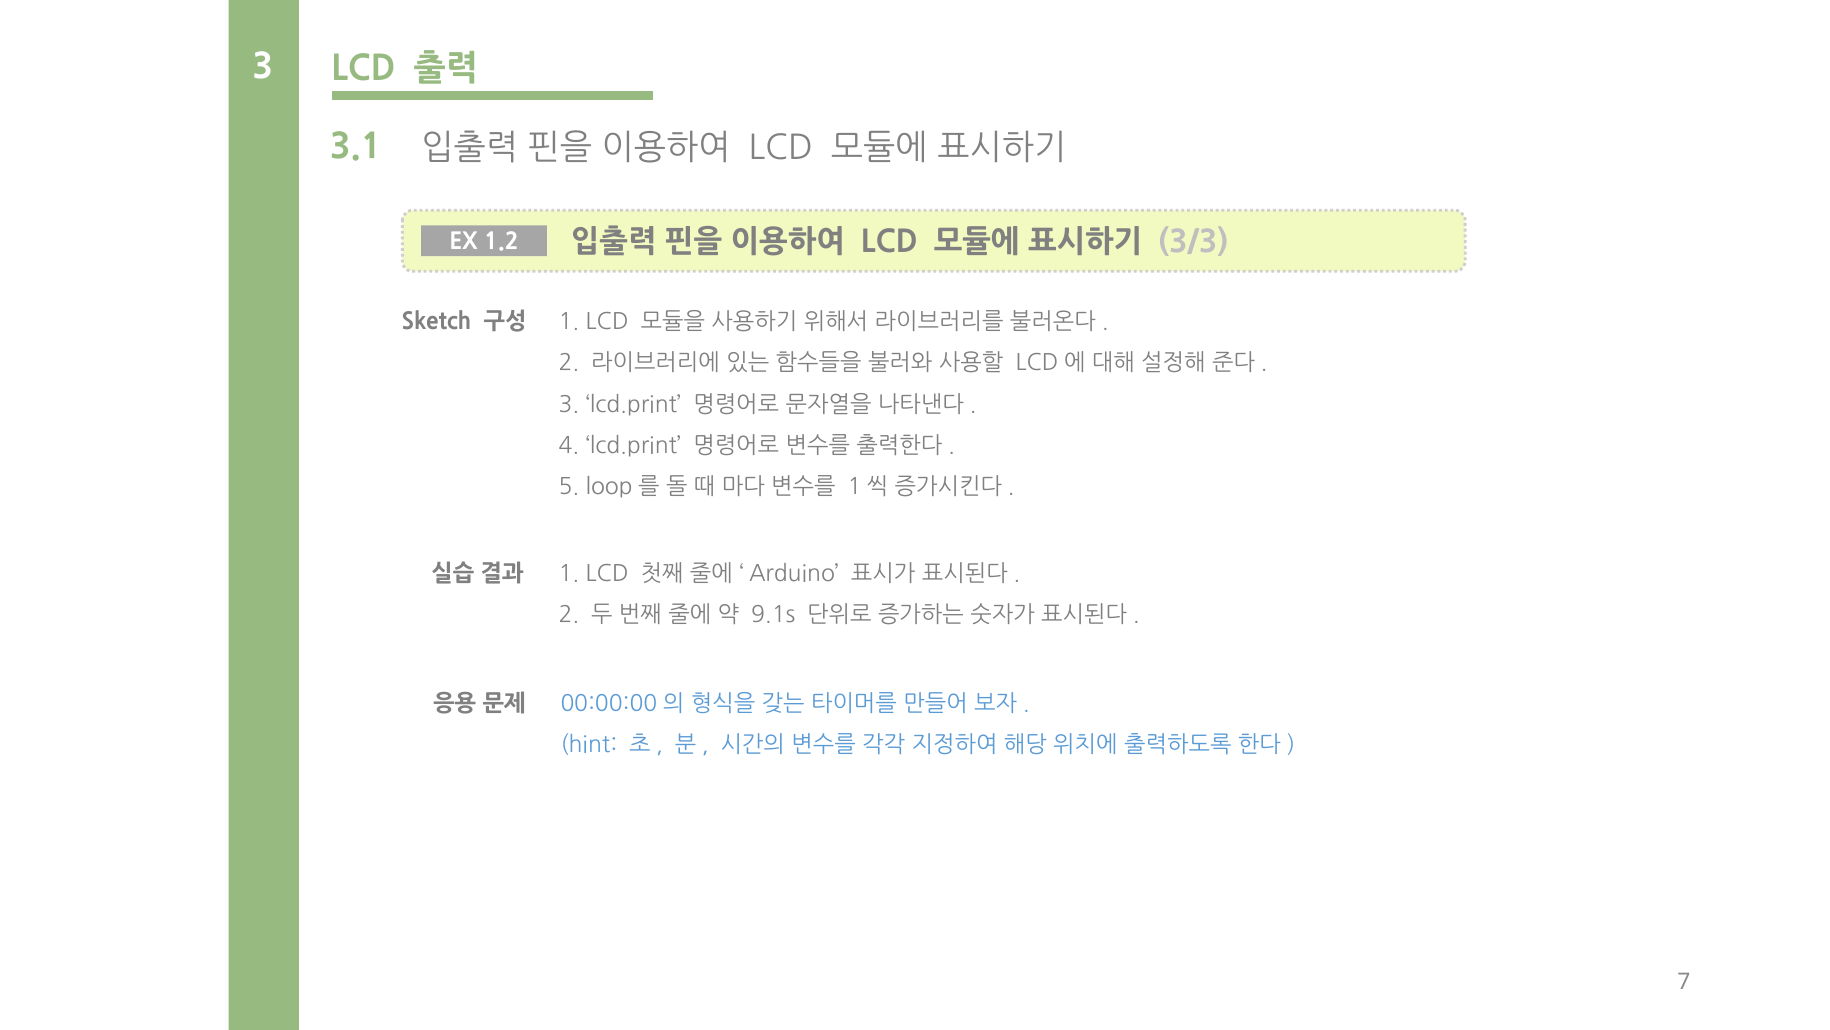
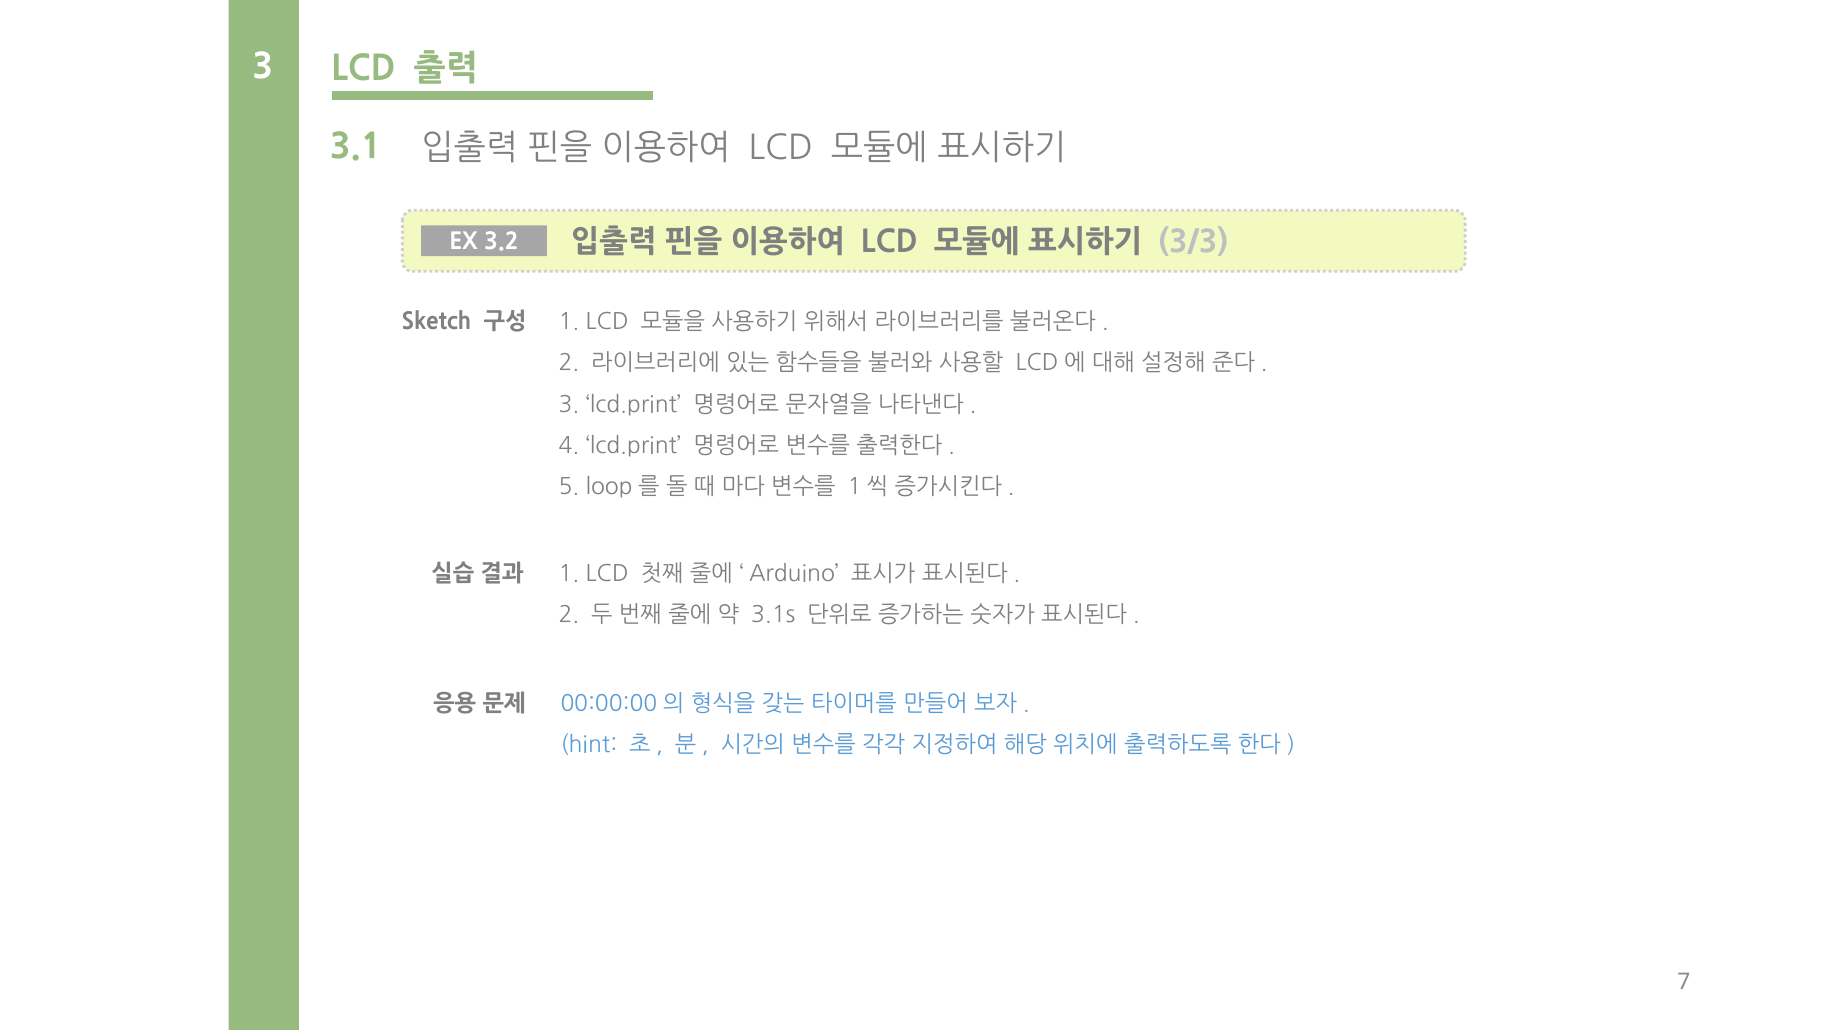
1.2: 1.2 -> 3.2
9.1s: 9.1s -> 3.1s
